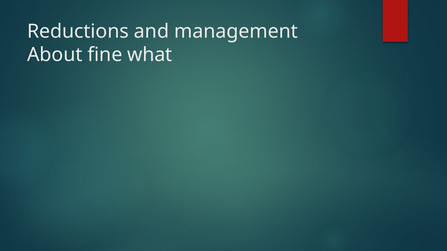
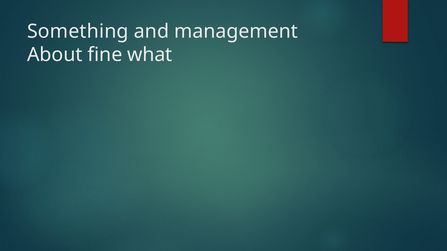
Reductions: Reductions -> Something
